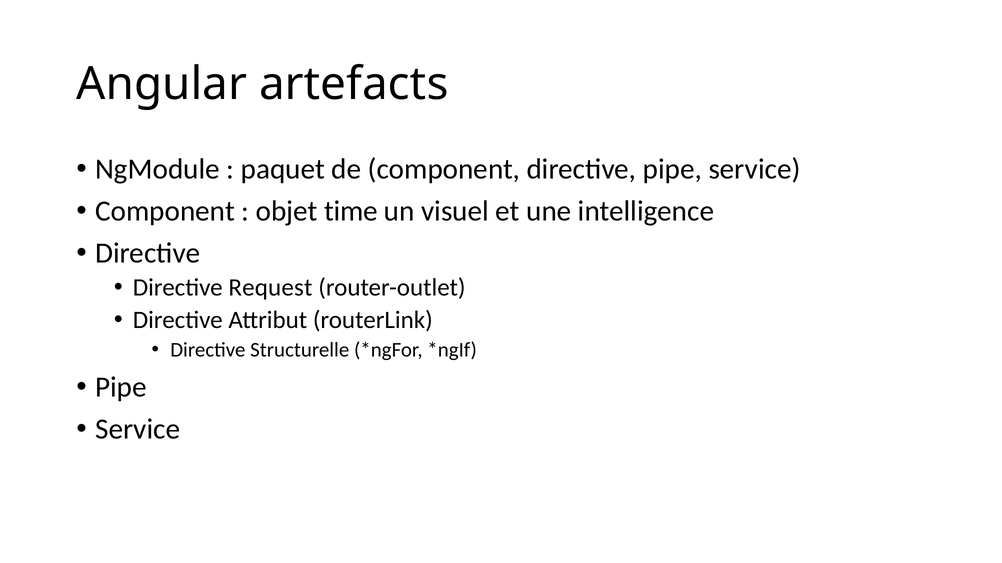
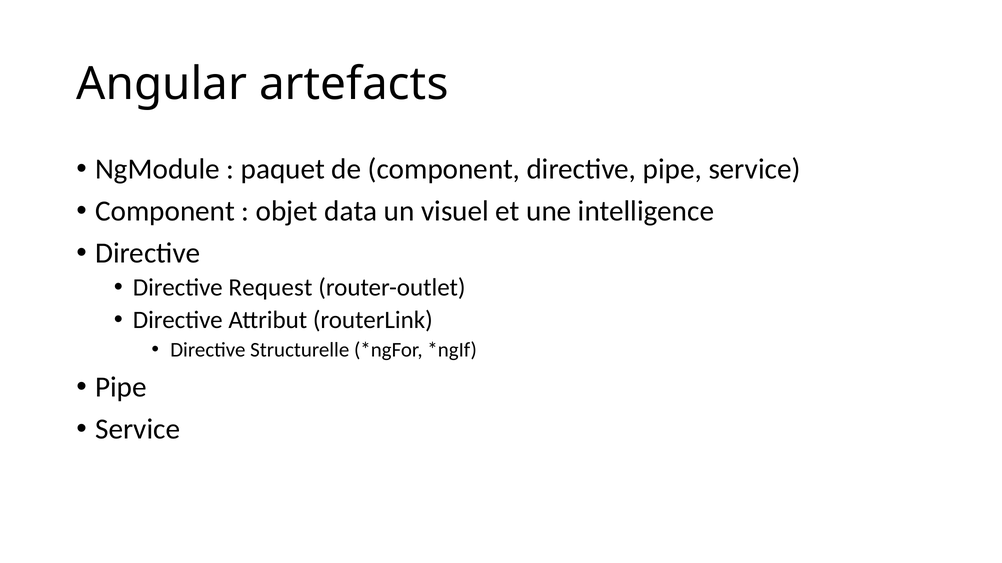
time: time -> data
